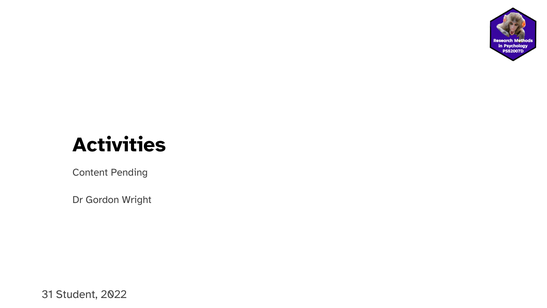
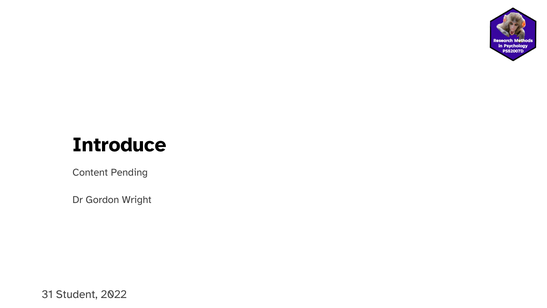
Activities: Activities -> Introduce
